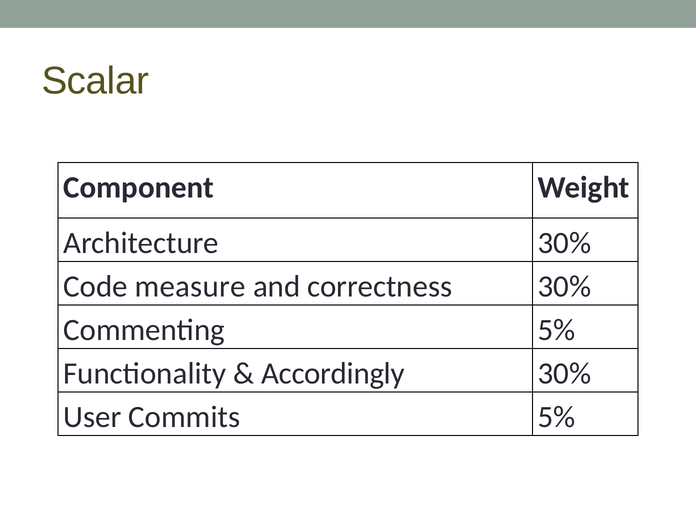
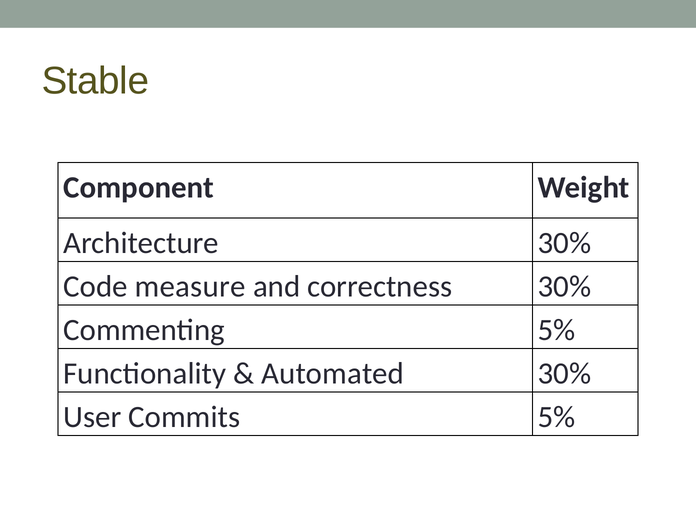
Scalar: Scalar -> Stable
Accordingly: Accordingly -> Automated
